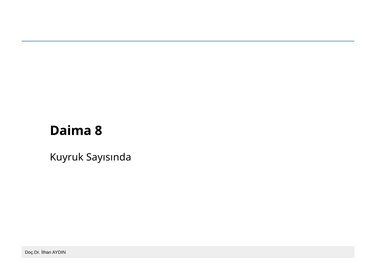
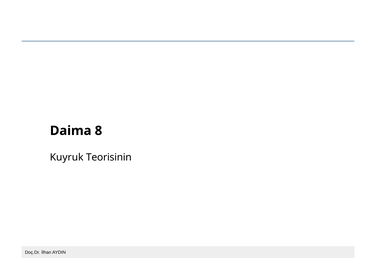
Sayısında: Sayısında -> Teorisinin
